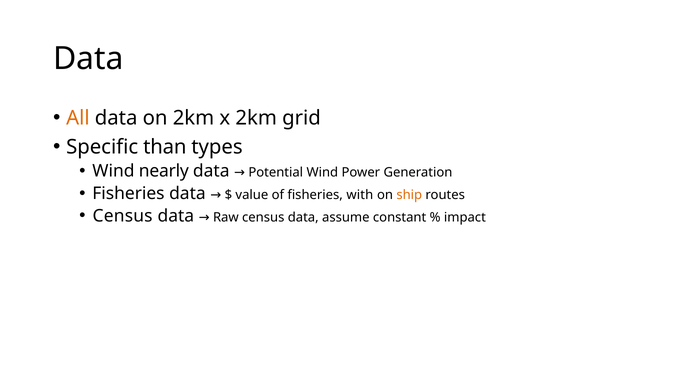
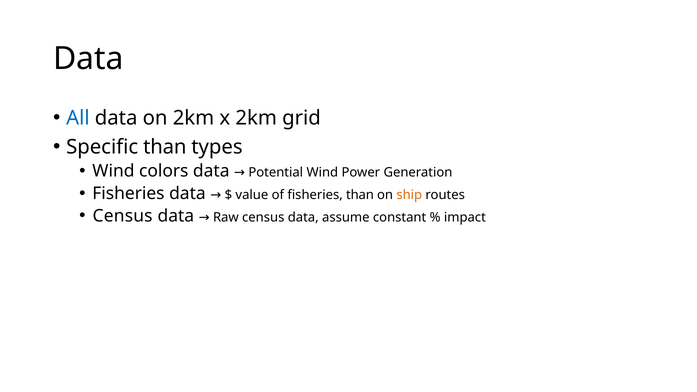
All colour: orange -> blue
nearly: nearly -> colors
fisheries with: with -> than
